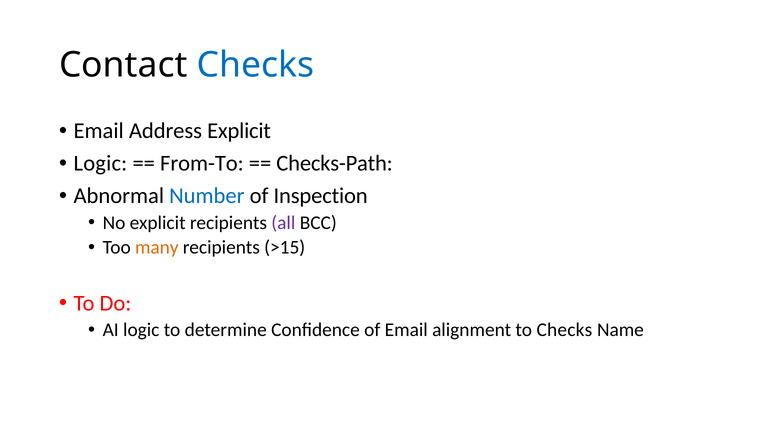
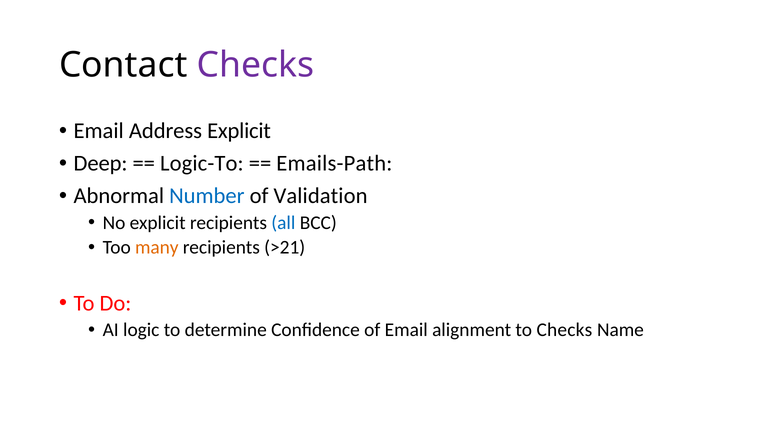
Checks at (256, 65) colour: blue -> purple
Logic at (100, 163): Logic -> Deep
From-To: From-To -> Logic-To
Checks-Path: Checks-Path -> Emails-Path
Inspection: Inspection -> Validation
all colour: purple -> blue
>15: >15 -> >21
